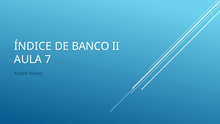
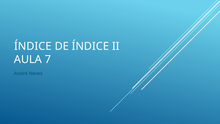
DE BANCO: BANCO -> ÍNDICE
